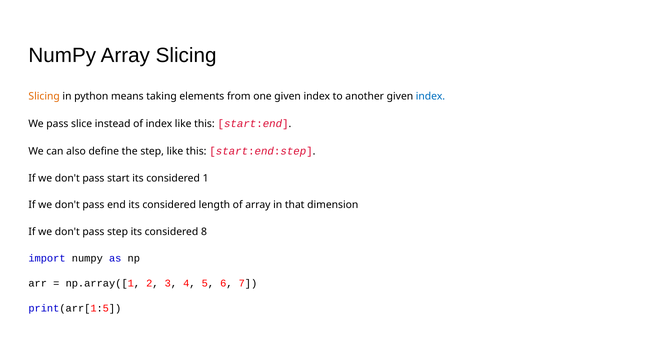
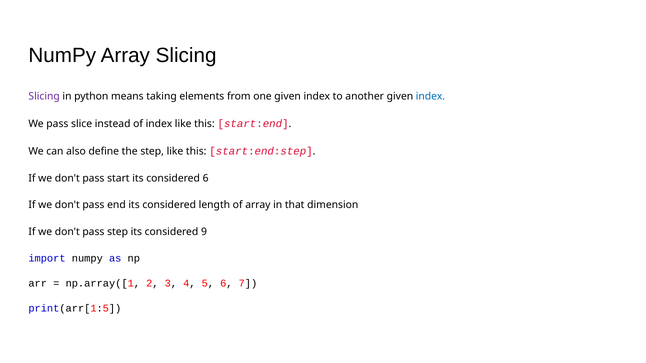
Slicing at (44, 97) colour: orange -> purple
considered 1: 1 -> 6
8: 8 -> 9
